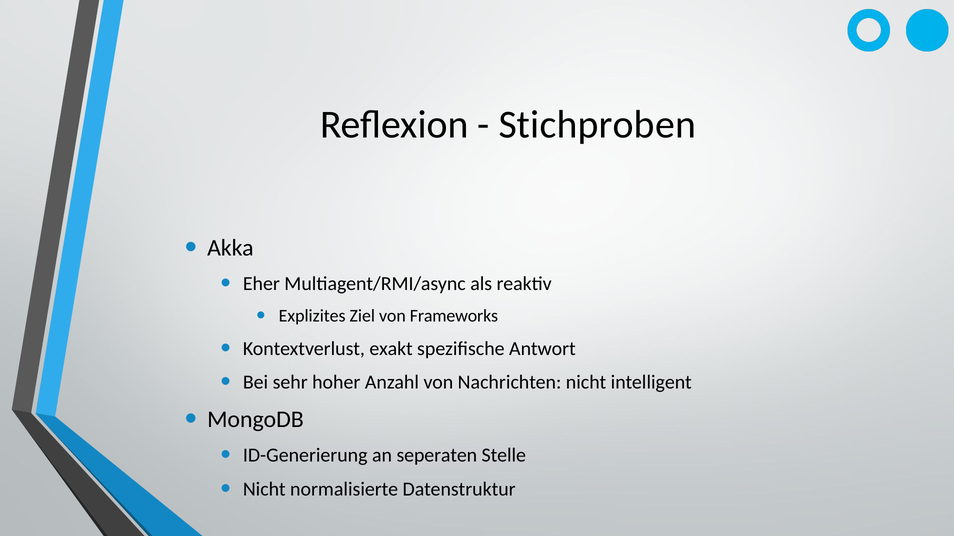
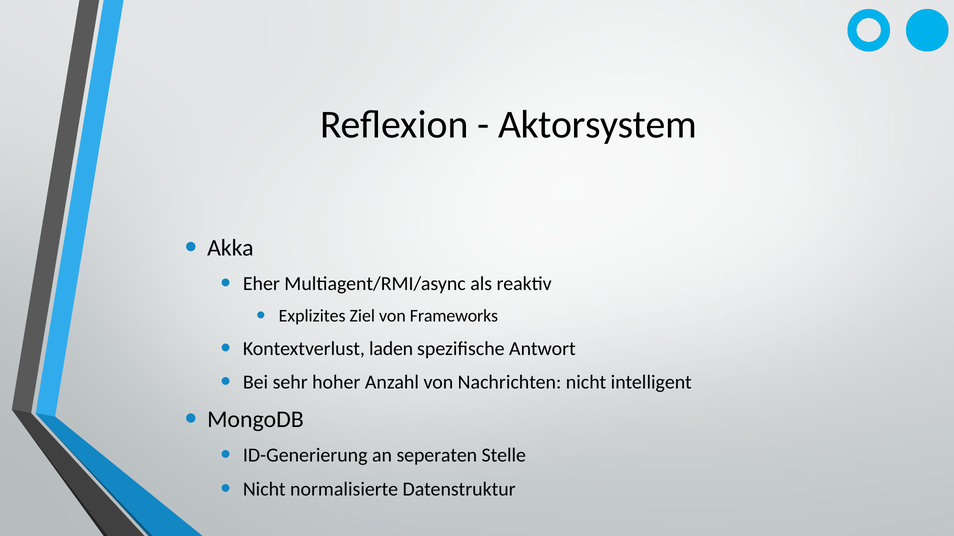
Stichproben: Stichproben -> Aktorsystem
exakt: exakt -> laden
